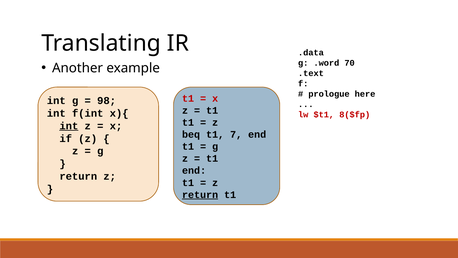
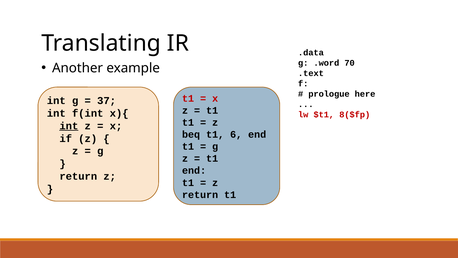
98: 98 -> 37
7: 7 -> 6
return at (200, 194) underline: present -> none
